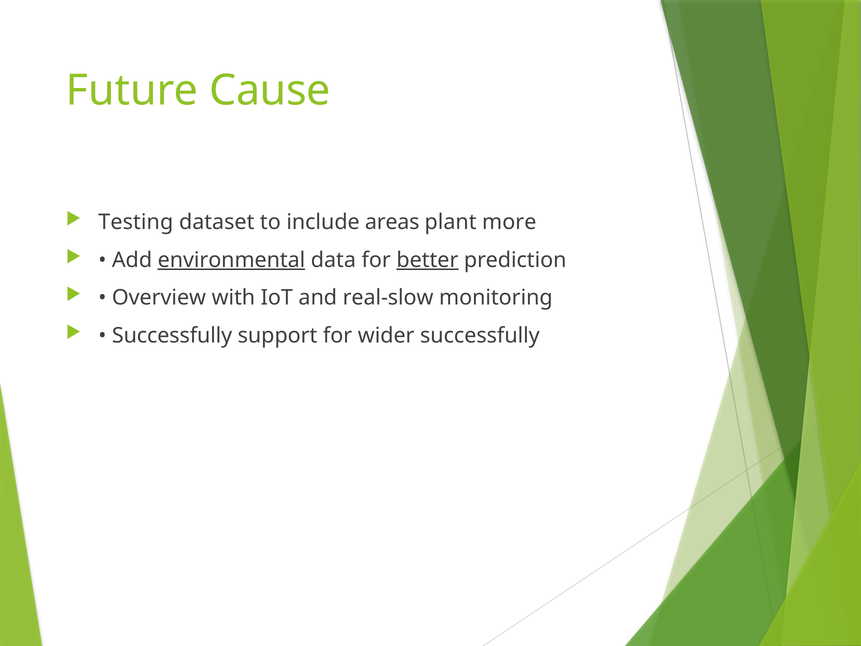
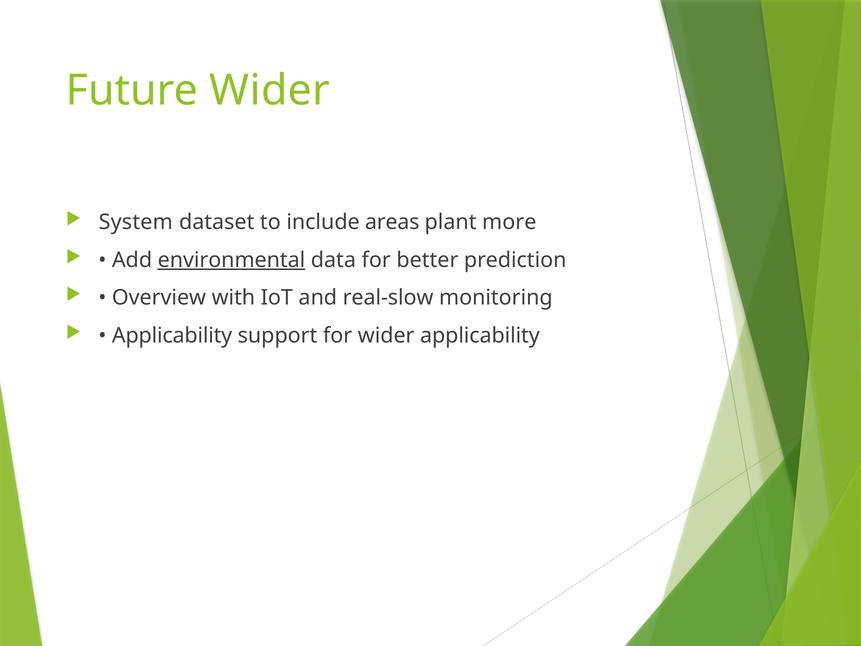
Future Cause: Cause -> Wider
Testing: Testing -> System
better underline: present -> none
Successfully at (172, 336): Successfully -> Applicability
wider successfully: successfully -> applicability
